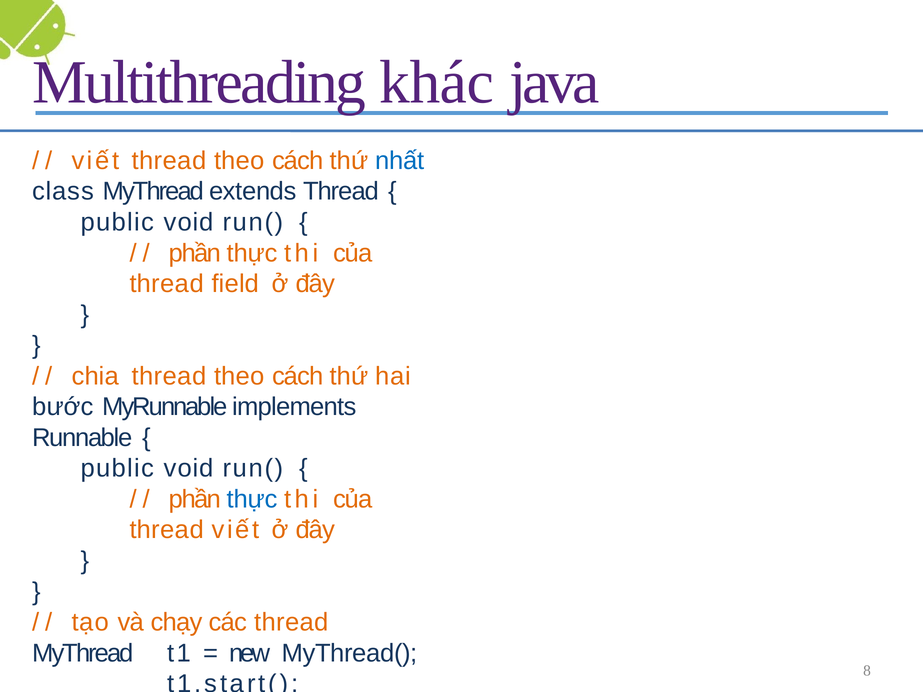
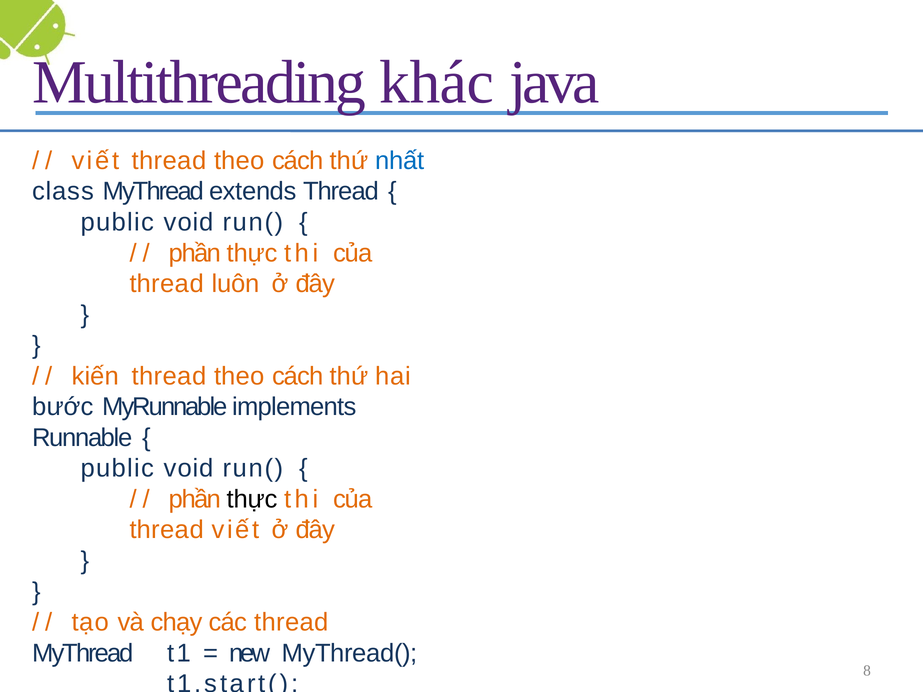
field: field -> luôn
chia: chia -> kiến
thực at (252, 499) colour: blue -> black
